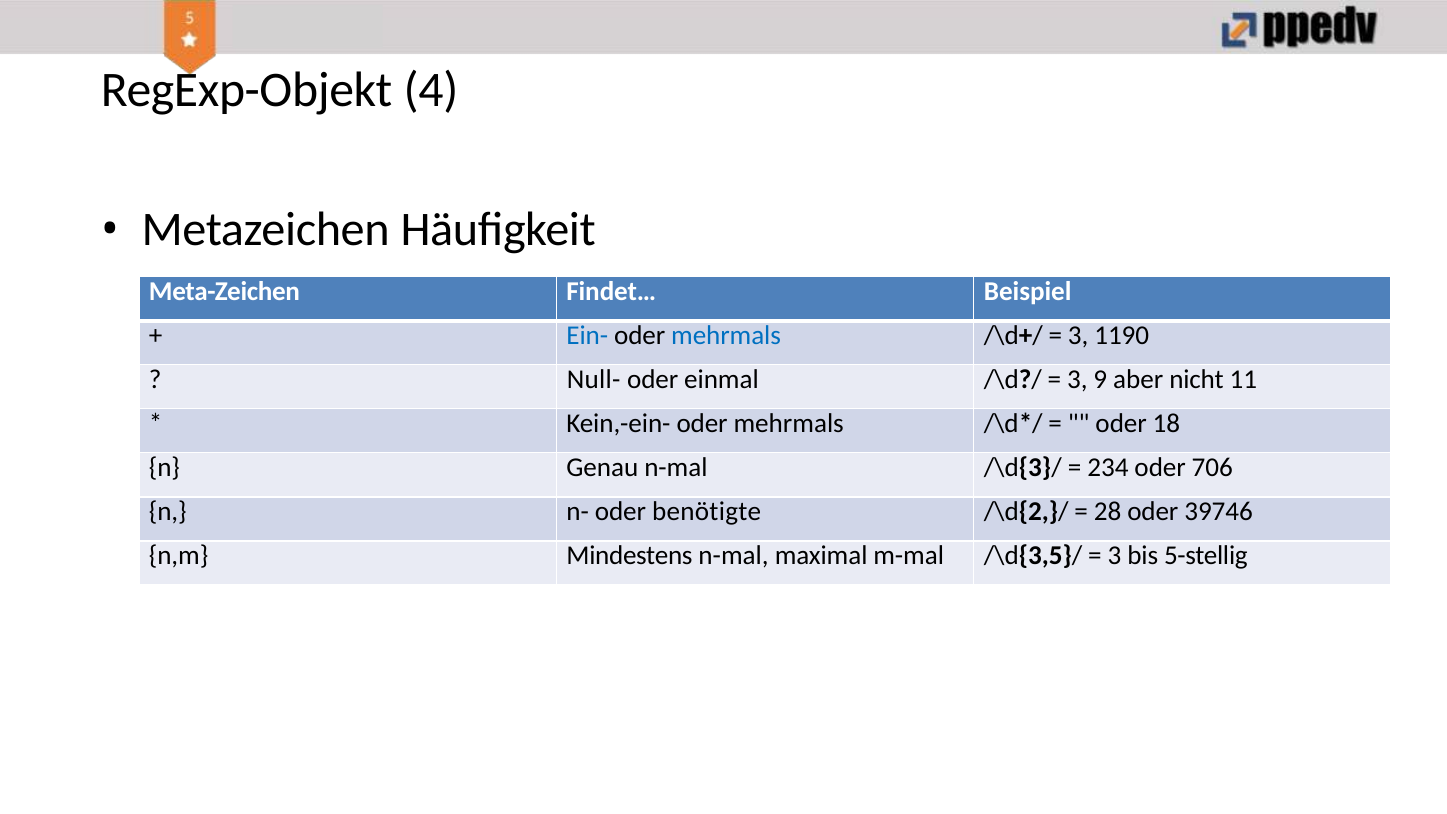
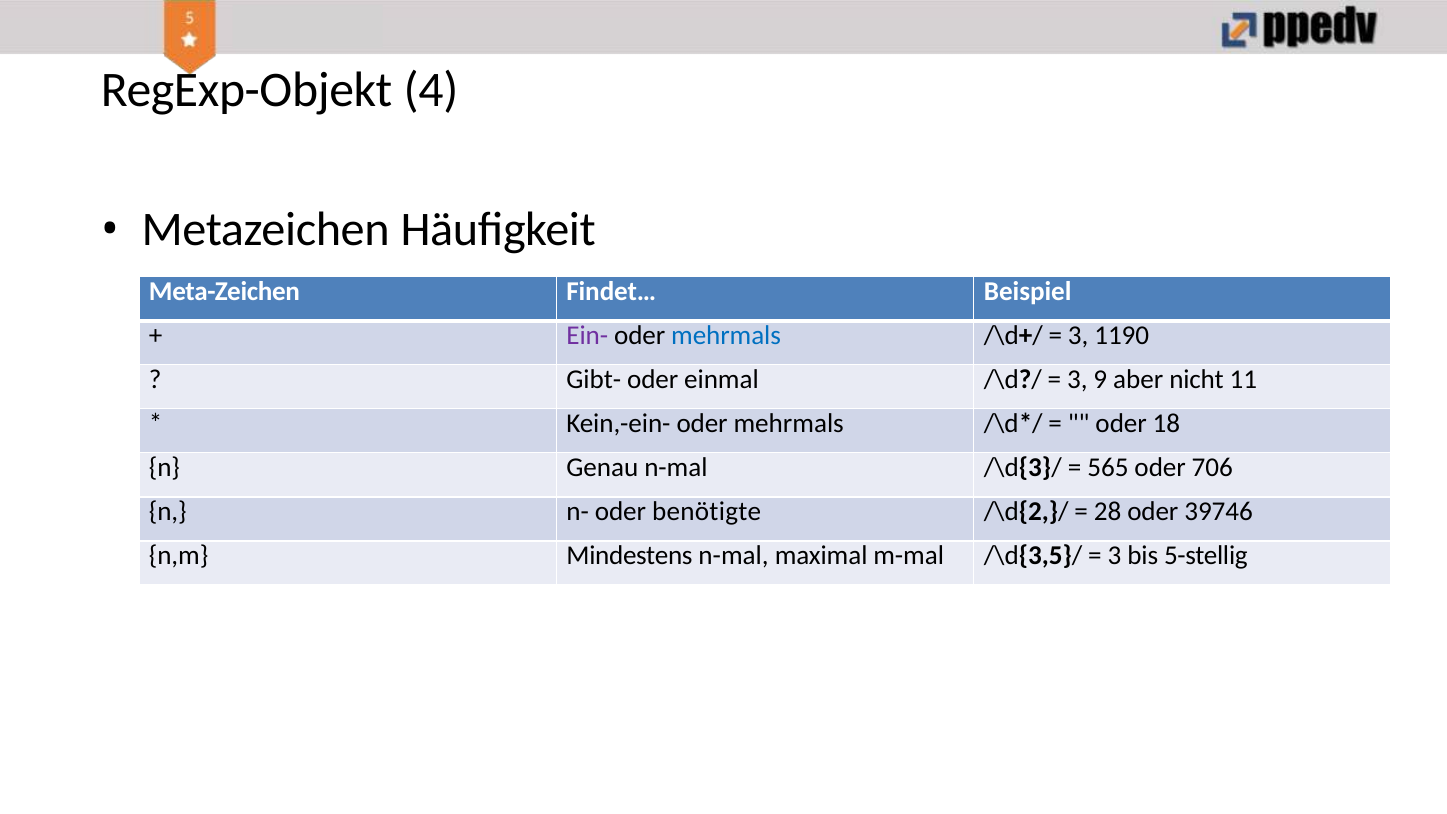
Ein- colour: blue -> purple
Null-: Null- -> Gibt-
234: 234 -> 565
